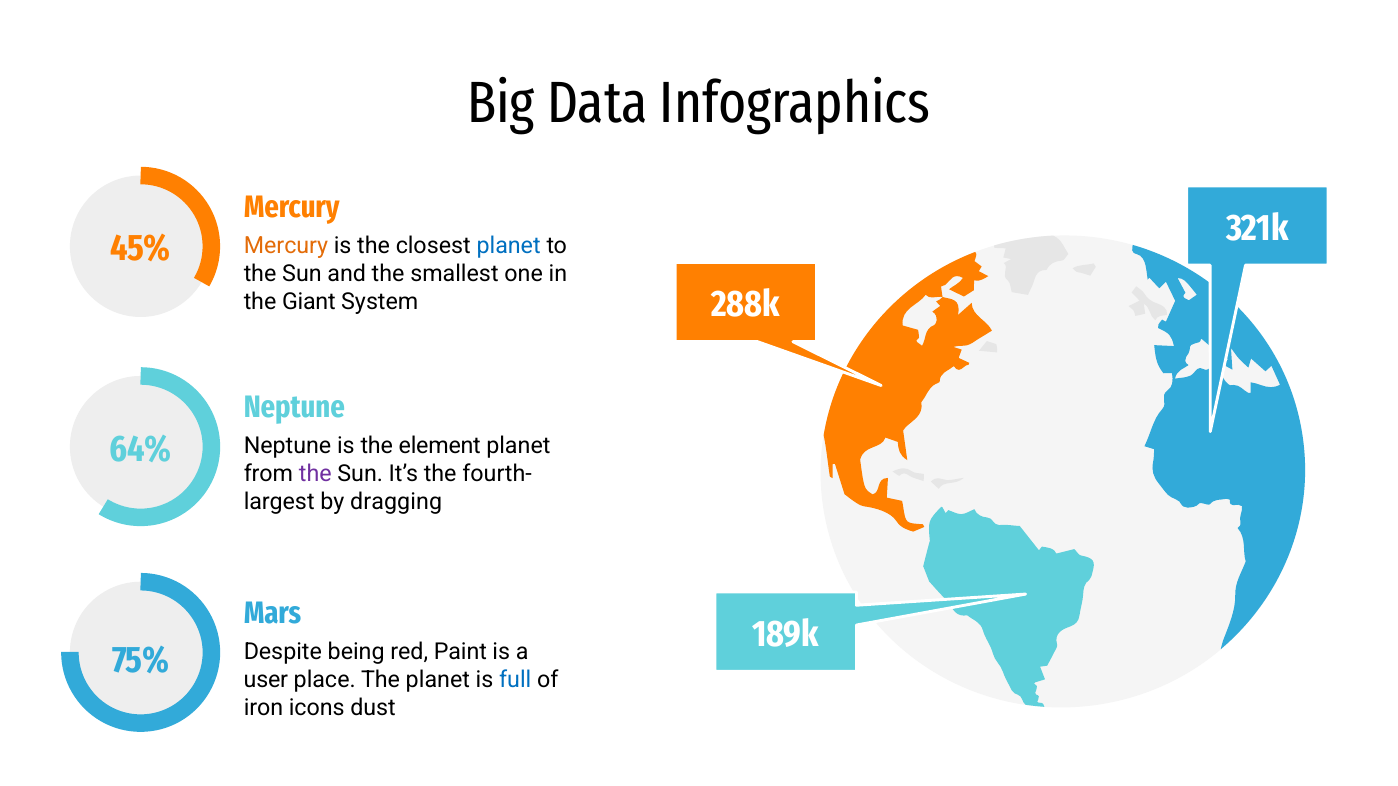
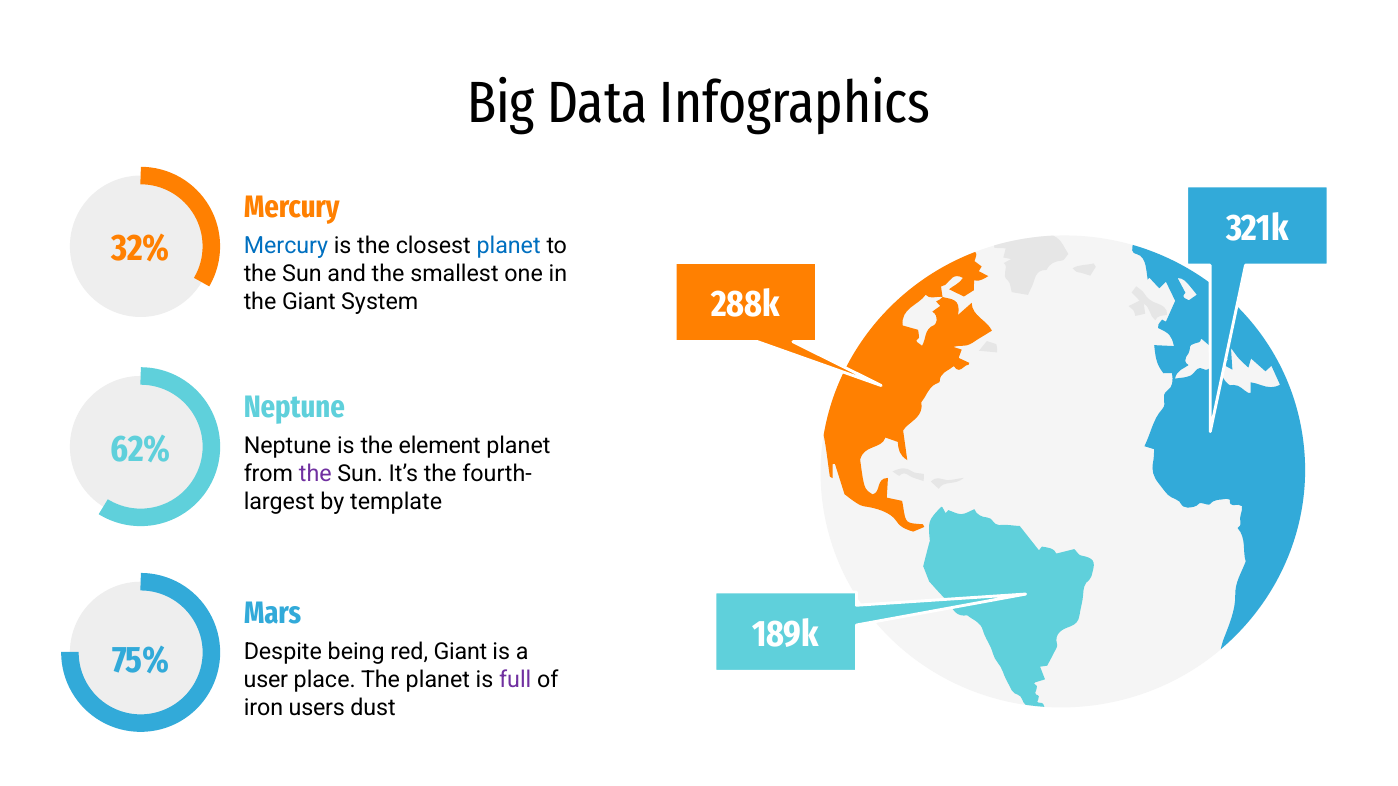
45%: 45% -> 32%
Mercury at (286, 246) colour: orange -> blue
64%: 64% -> 62%
dragging: dragging -> template
red Paint: Paint -> Giant
full colour: blue -> purple
icons: icons -> users
